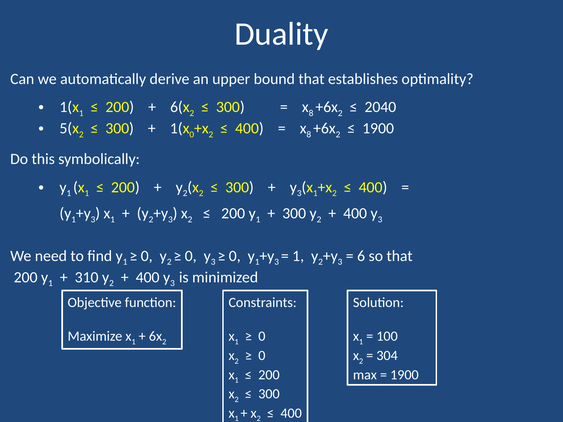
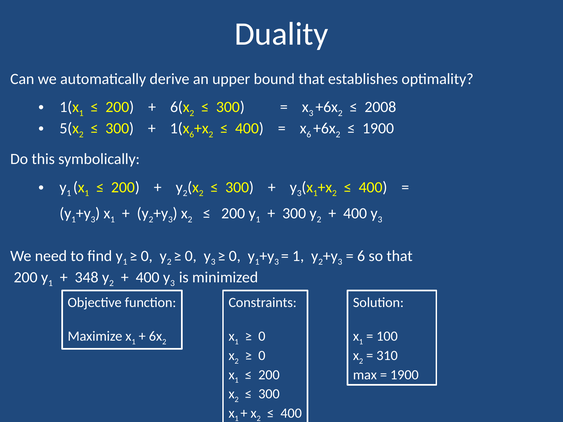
8 at (311, 113): 8 -> 3
2040: 2040 -> 2008
0 at (192, 135): 0 -> 6
8 at (309, 135): 8 -> 6
310: 310 -> 348
304: 304 -> 310
